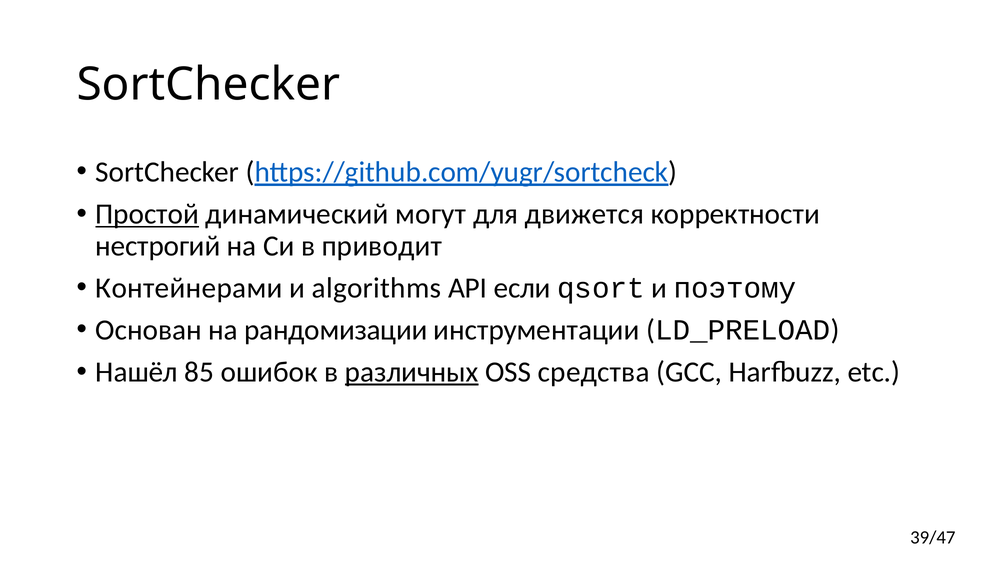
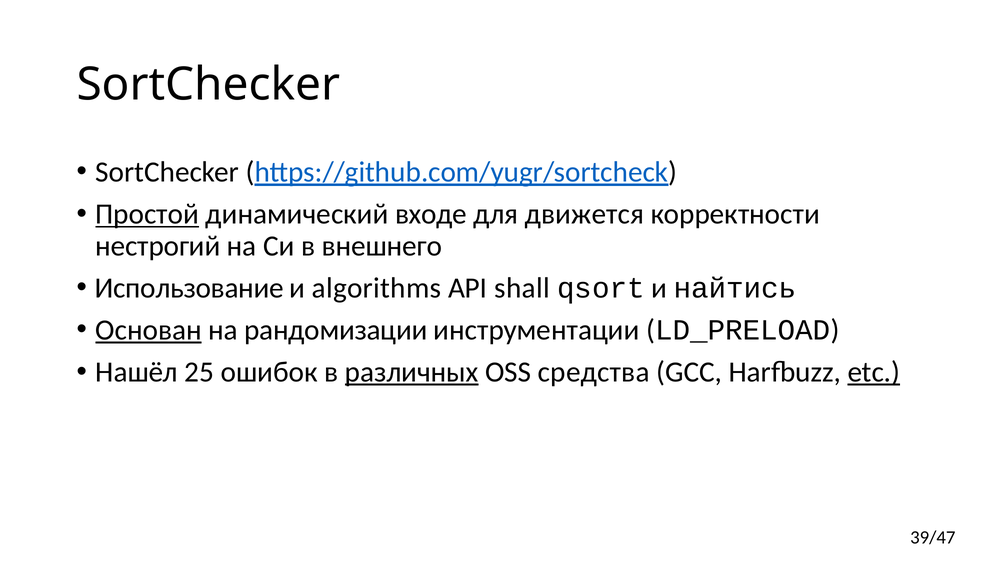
могут: могут -> входе
приводит: приводит -> внешнего
Контейнерами: Контейнерами -> Использование
если: если -> shall
поэтому: поэтому -> найтись
Основан underline: none -> present
85: 85 -> 25
etc underline: none -> present
